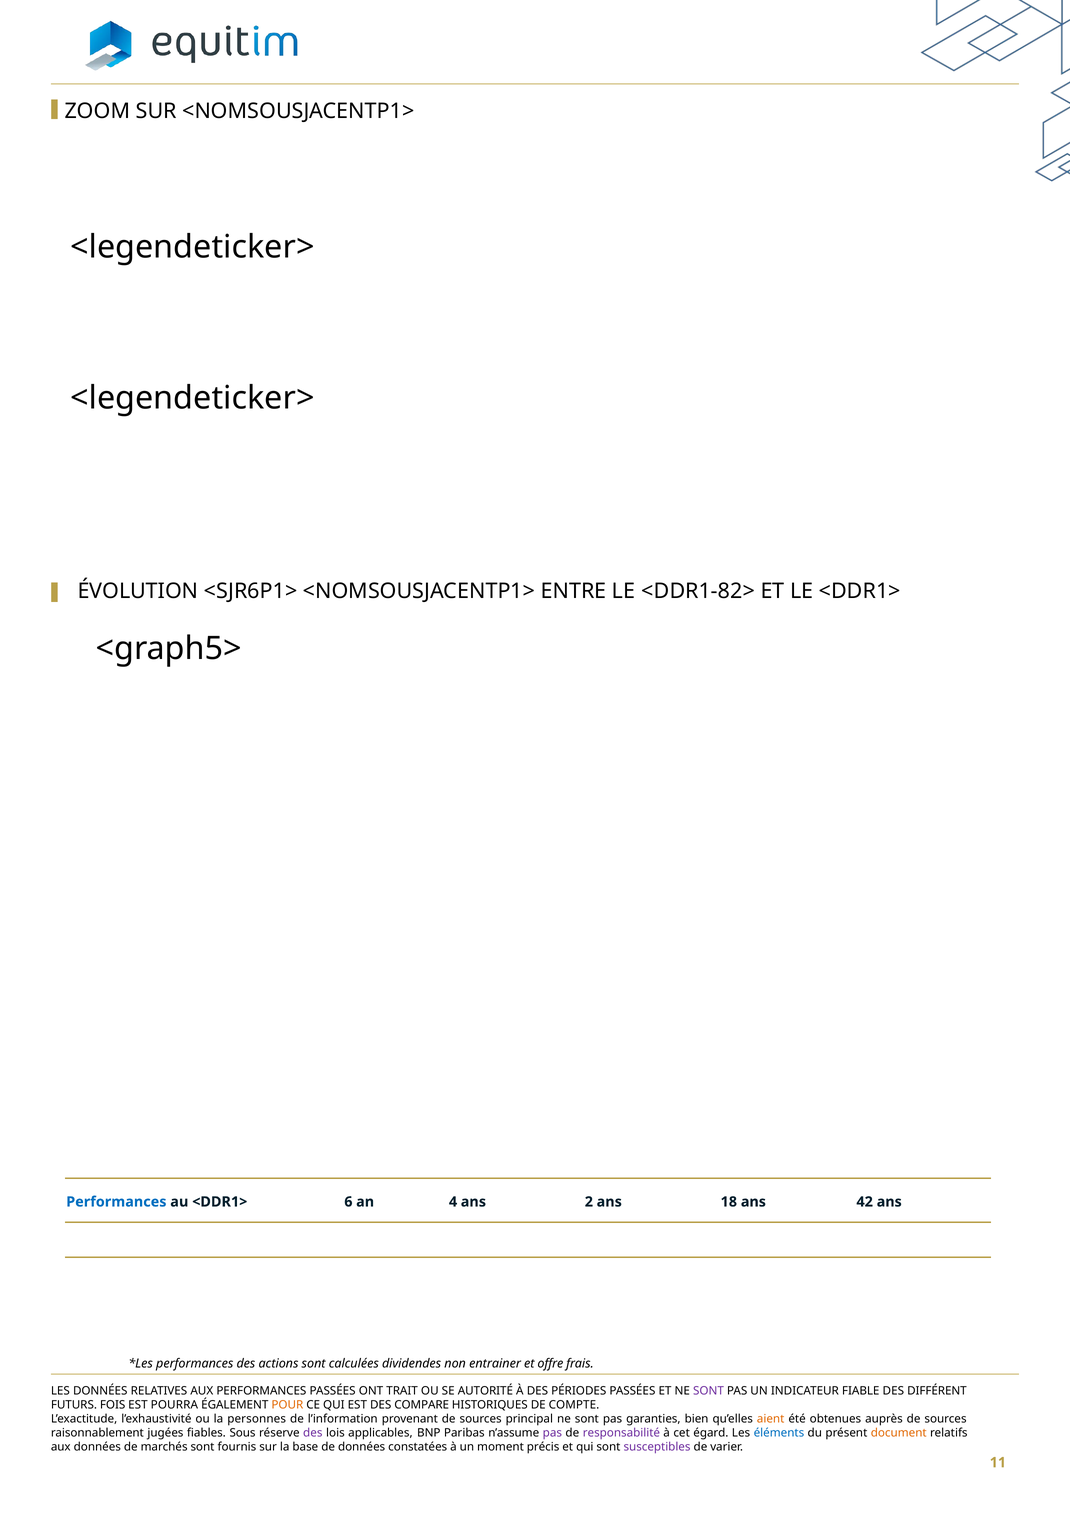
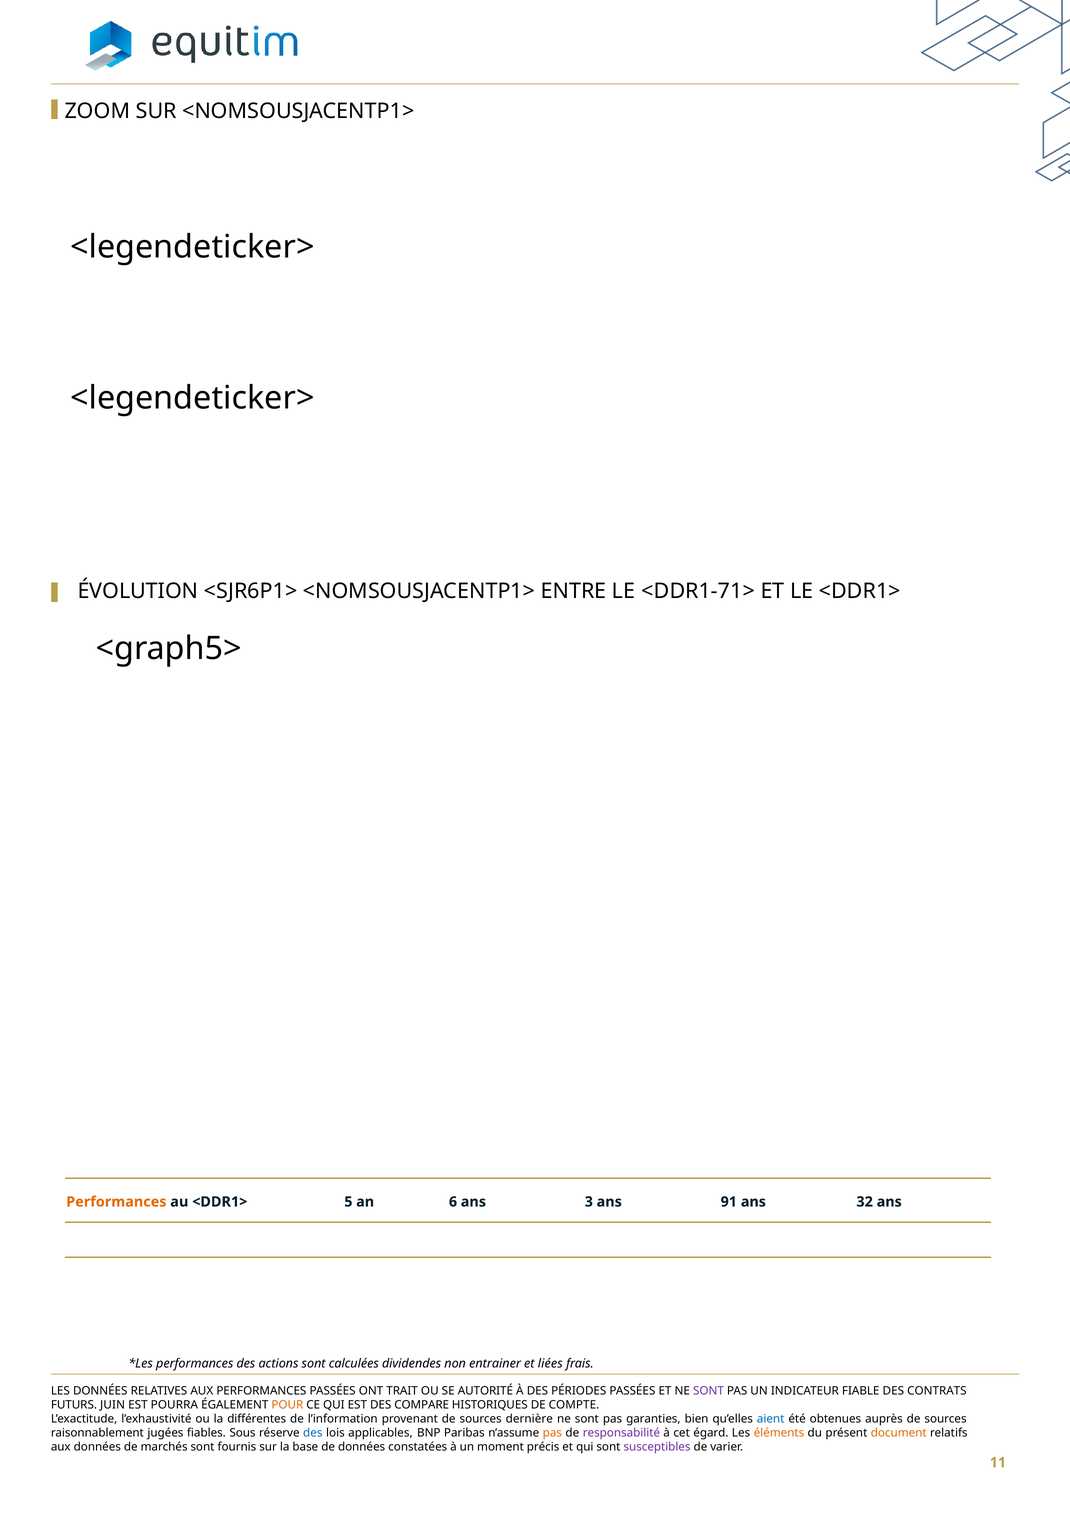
<DDR1-82>: <DDR1-82> -> <DDR1-71>
Performances at (116, 1202) colour: blue -> orange
6: 6 -> 5
4: 4 -> 6
2: 2 -> 3
18: 18 -> 91
42: 42 -> 32
offre: offre -> liées
DIFFÉRENT: DIFFÉRENT -> CONTRATS
FOIS: FOIS -> JUIN
personnes: personnes -> différentes
principal: principal -> dernière
aient colour: orange -> blue
des at (313, 1433) colour: purple -> blue
pas at (552, 1433) colour: purple -> orange
éléments colour: blue -> orange
